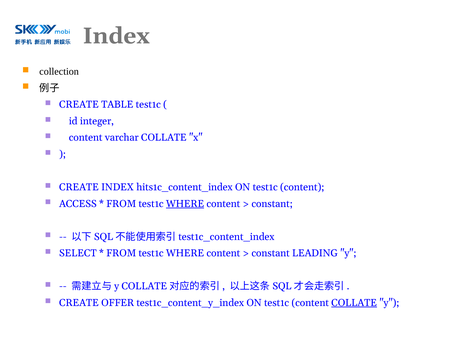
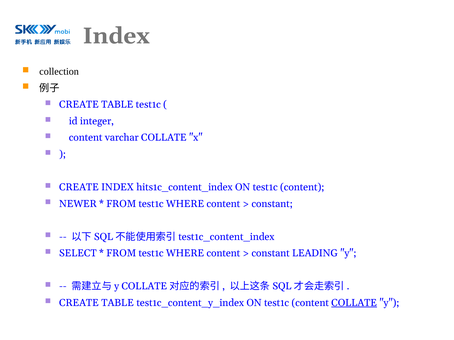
ACCESS: ACCESS -> NEWER
WHERE at (185, 204) underline: present -> none
OFFER at (118, 303): OFFER -> TABLE
